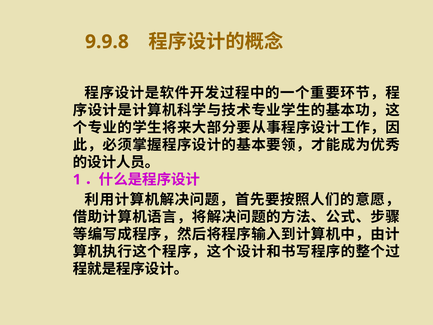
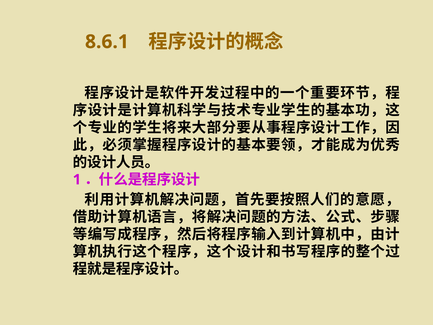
9.9.8: 9.9.8 -> 8.6.1
